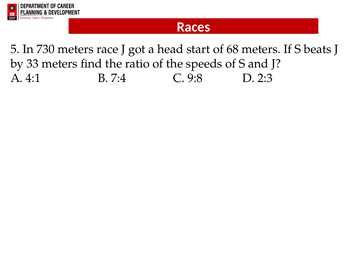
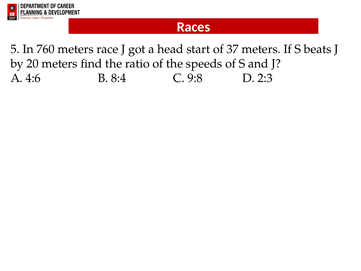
730: 730 -> 760
68: 68 -> 37
33: 33 -> 20
4:1: 4:1 -> 4:6
7:4: 7:4 -> 8:4
